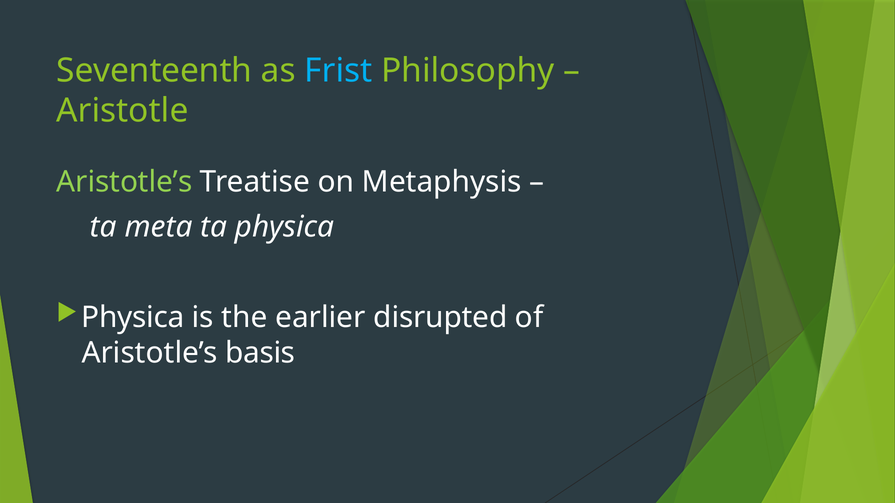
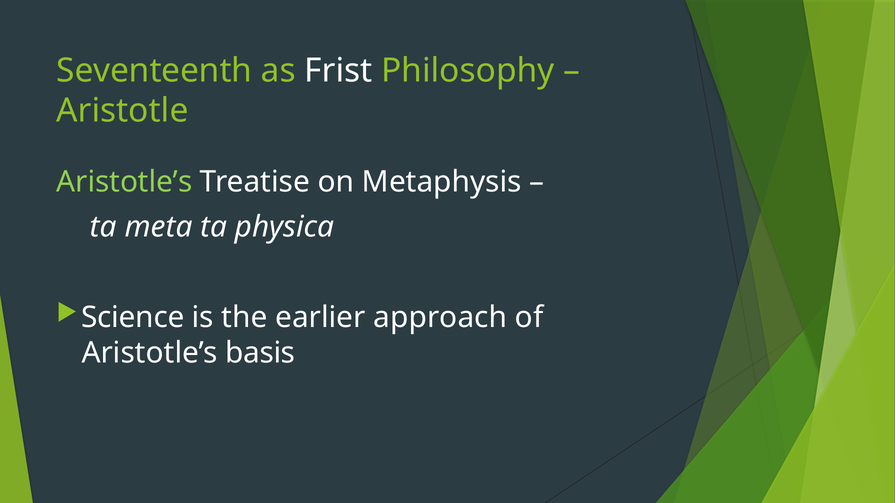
Frist colour: light blue -> white
Physica at (133, 317): Physica -> Science
disrupted: disrupted -> approach
